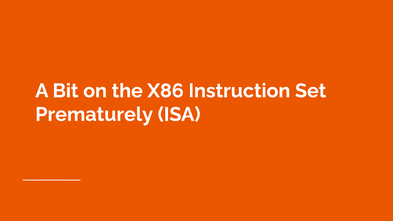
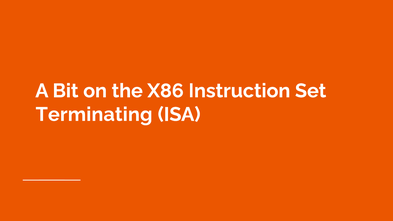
Prematurely: Prematurely -> Terminating
